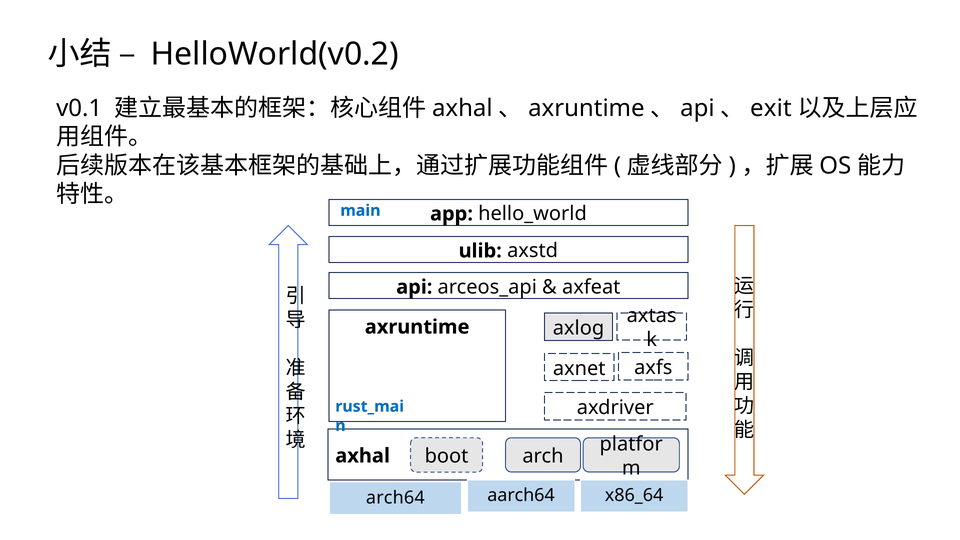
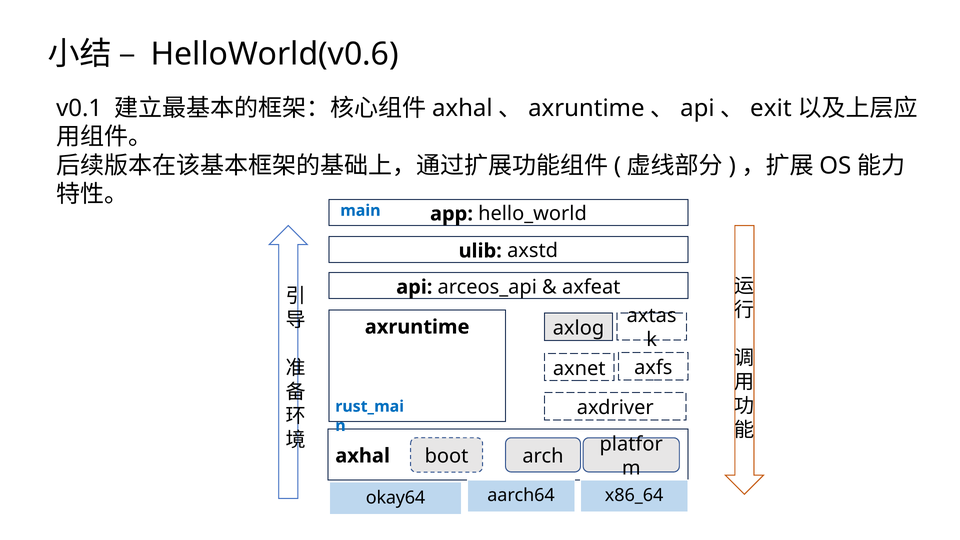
HelloWorld(v0.2: HelloWorld(v0.2 -> HelloWorld(v0.6
arch64: arch64 -> okay64
